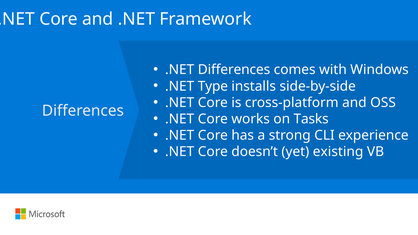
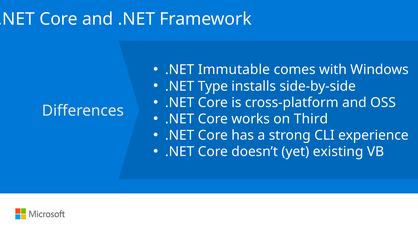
.NET Differences: Differences -> Immutable
Tasks: Tasks -> Third
